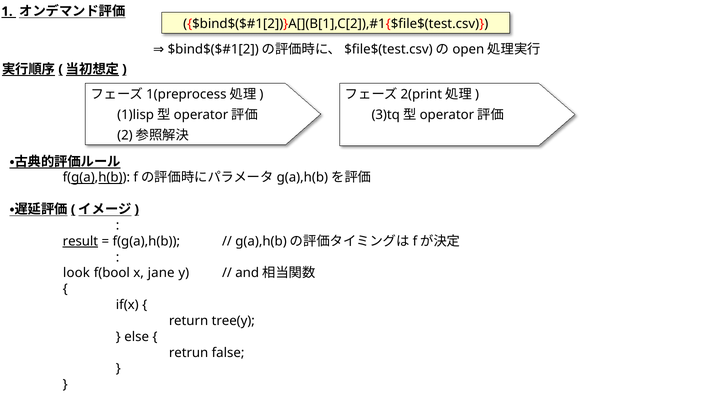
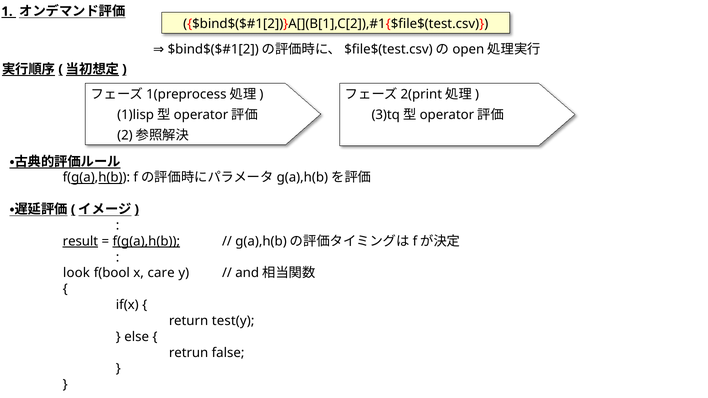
f(g(a),h(b at (146, 241) underline: none -> present
jane: jane -> care
tree(y: tree(y -> test(y
